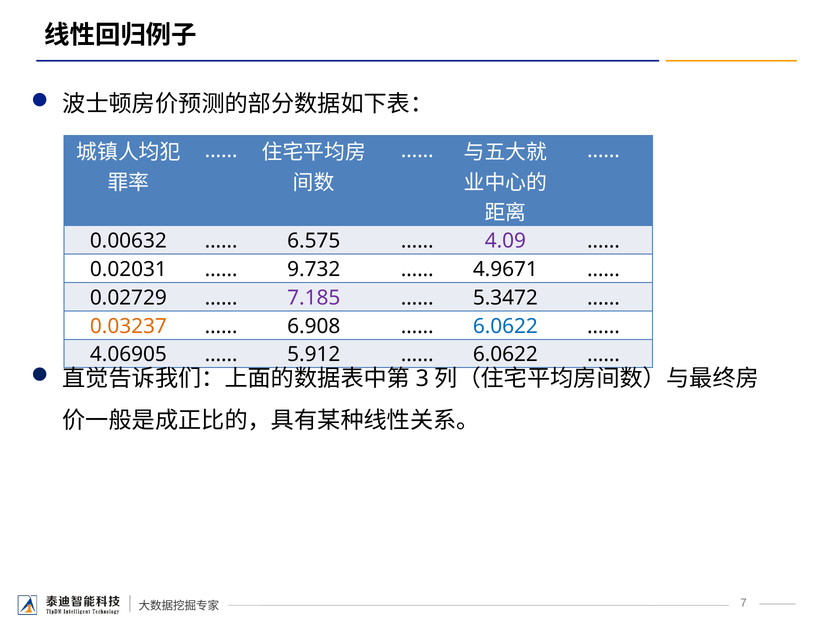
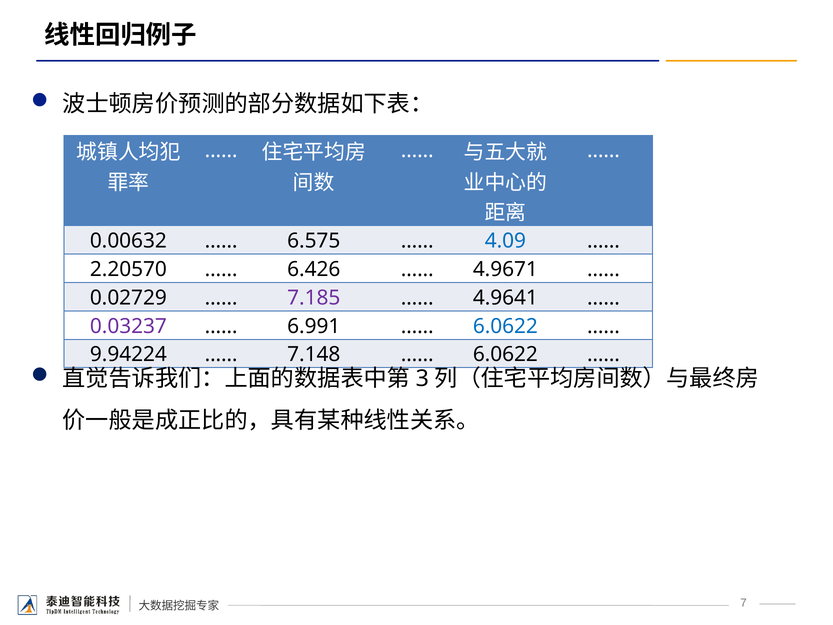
4.09 colour: purple -> blue
0.02031: 0.02031 -> 2.20570
9.732: 9.732 -> 6.426
5.3472: 5.3472 -> 4.9641
0.03237 colour: orange -> purple
6.908: 6.908 -> 6.991
4.06905: 4.06905 -> 9.94224
5.912: 5.912 -> 7.148
